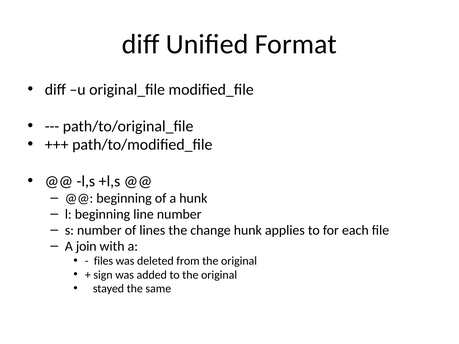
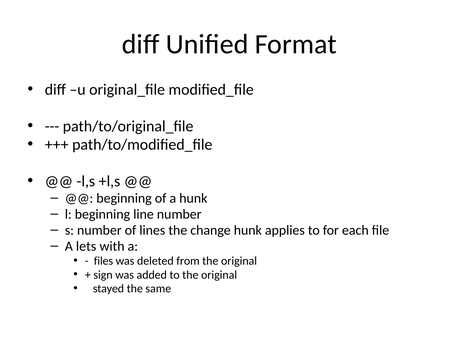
join: join -> lets
